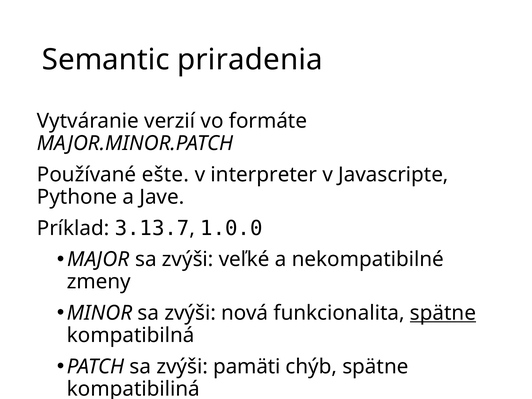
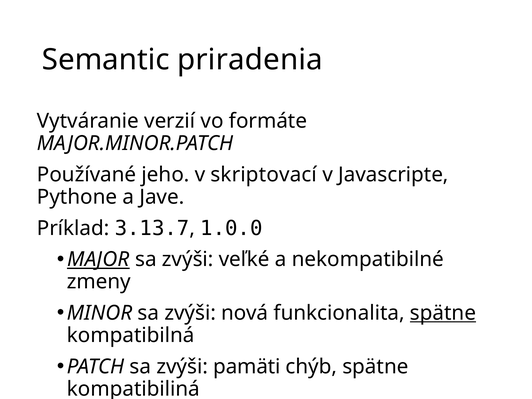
ešte: ešte -> jeho
interpreter: interpreter -> skriptovací
MAJOR underline: none -> present
